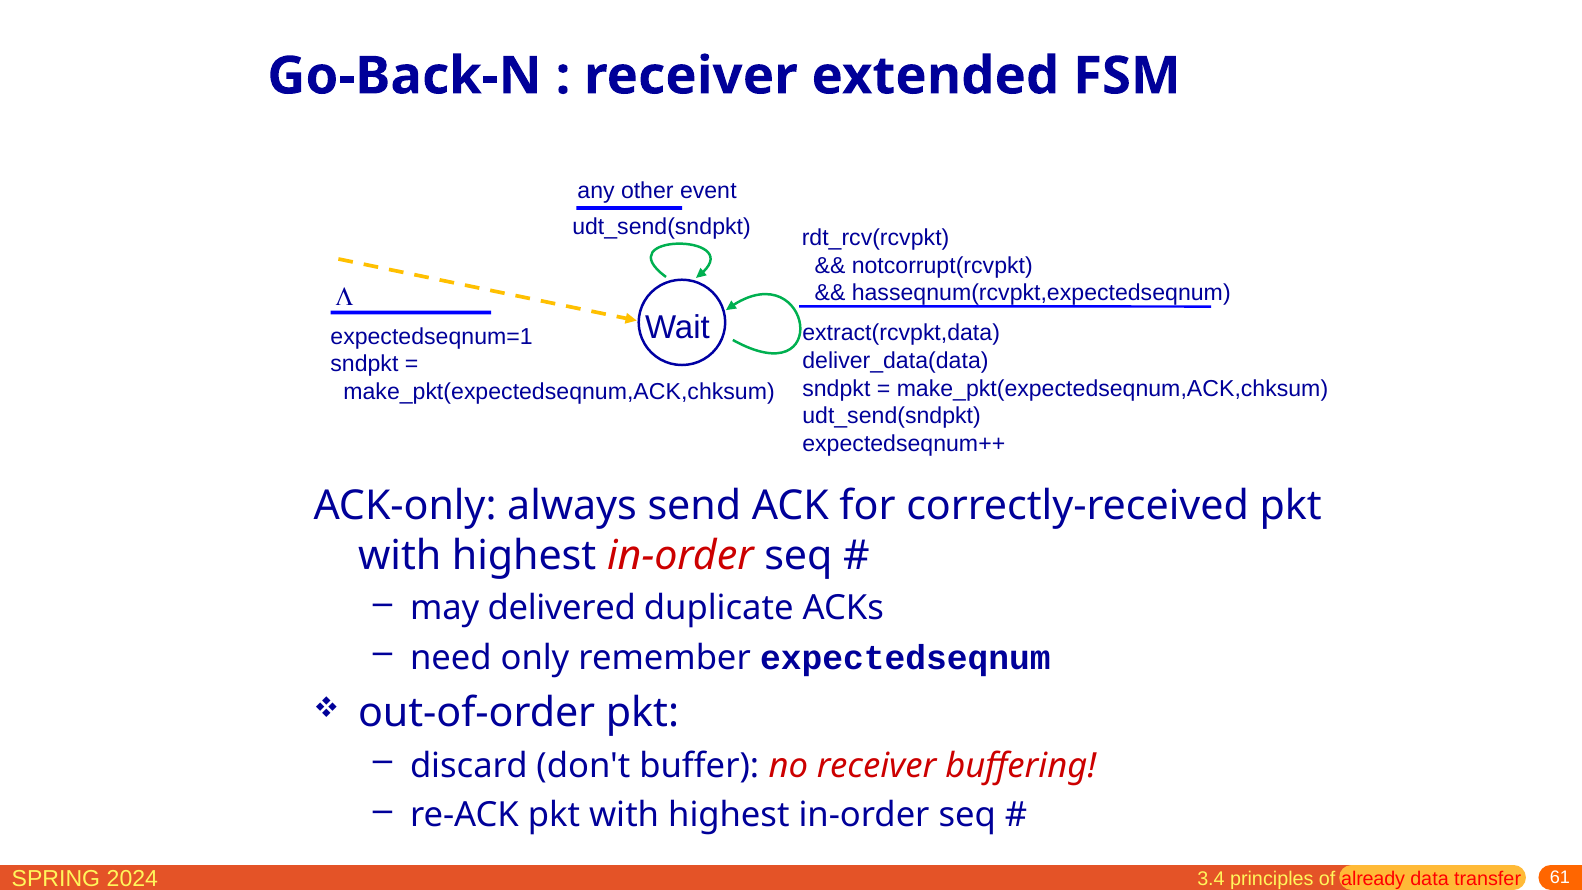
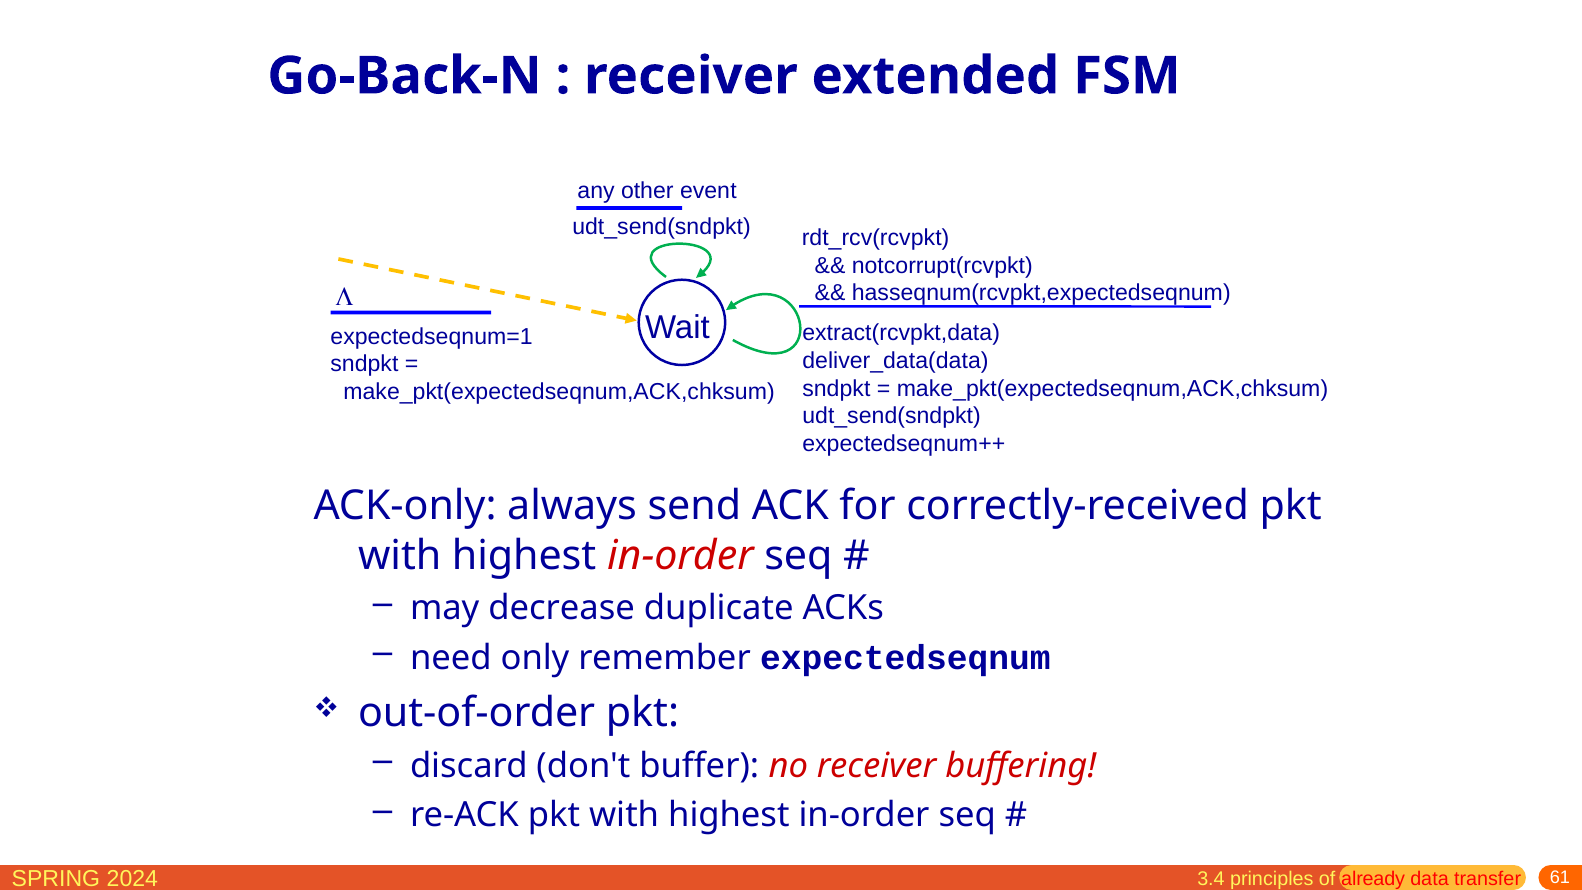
delivered: delivered -> decrease
